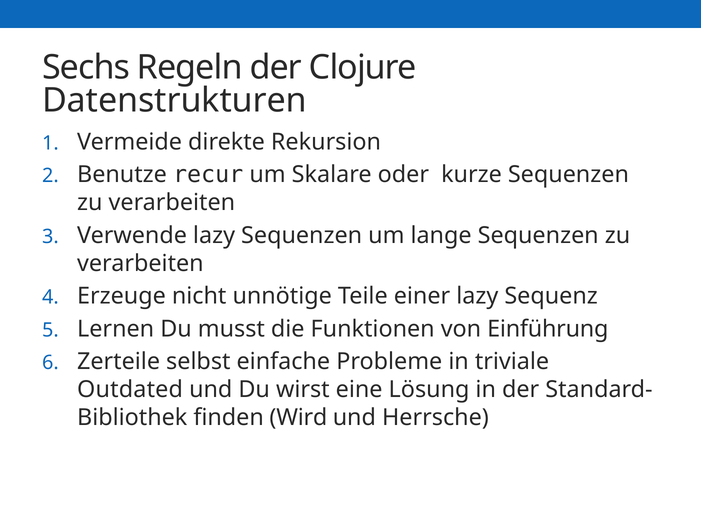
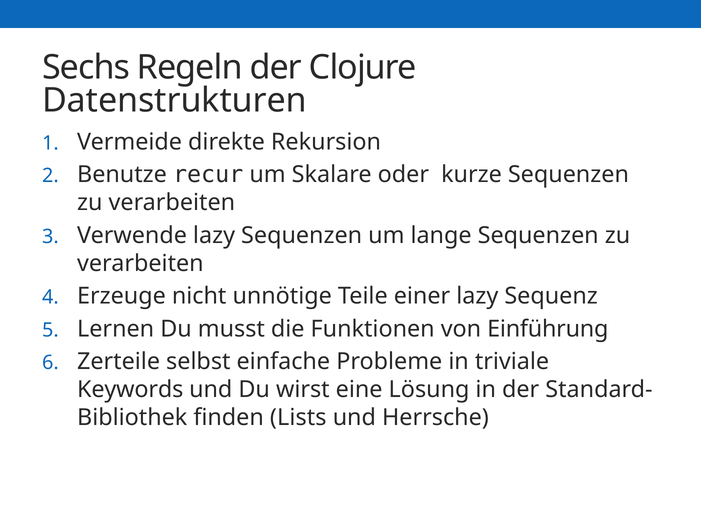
Outdated: Outdated -> Keywords
Wird: Wird -> Lists
